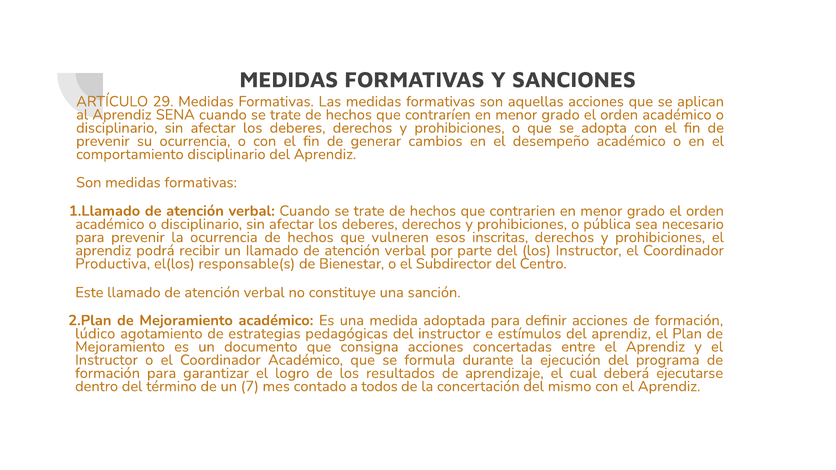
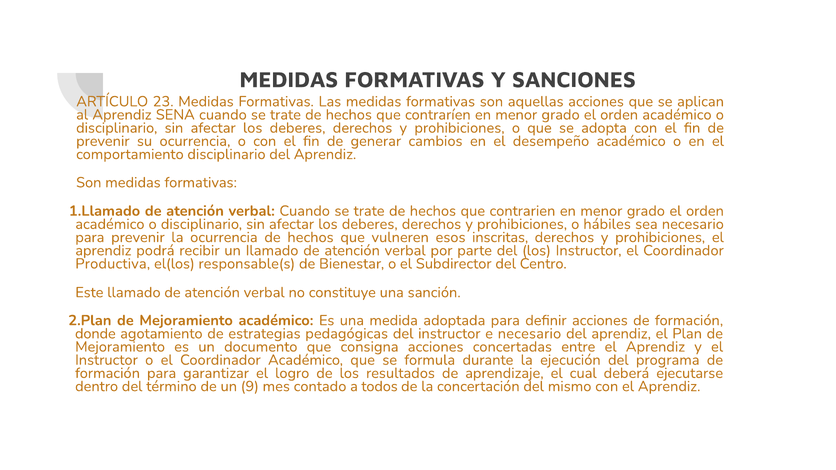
29: 29 -> 23
pública: pública -> hábiles
lúdico: lúdico -> donde
e estímulos: estímulos -> necesario
7: 7 -> 9
